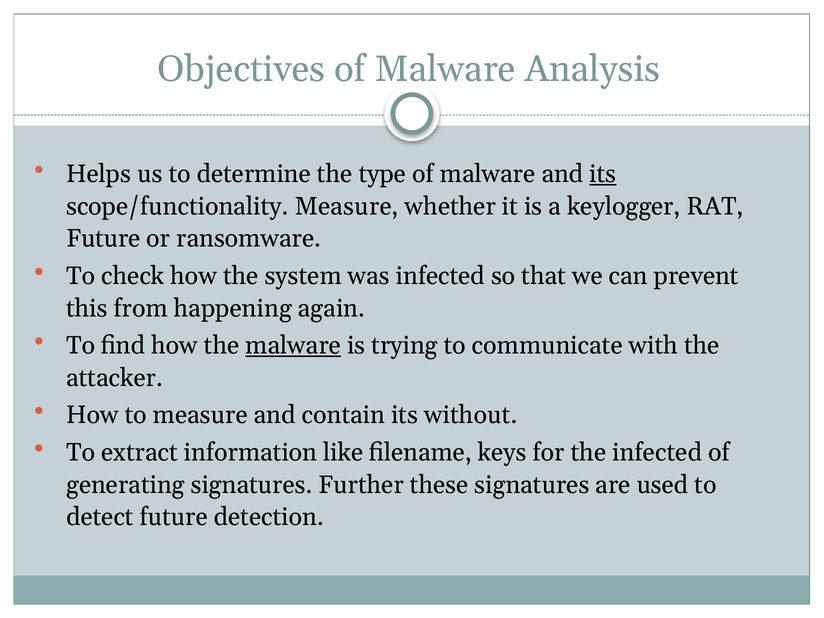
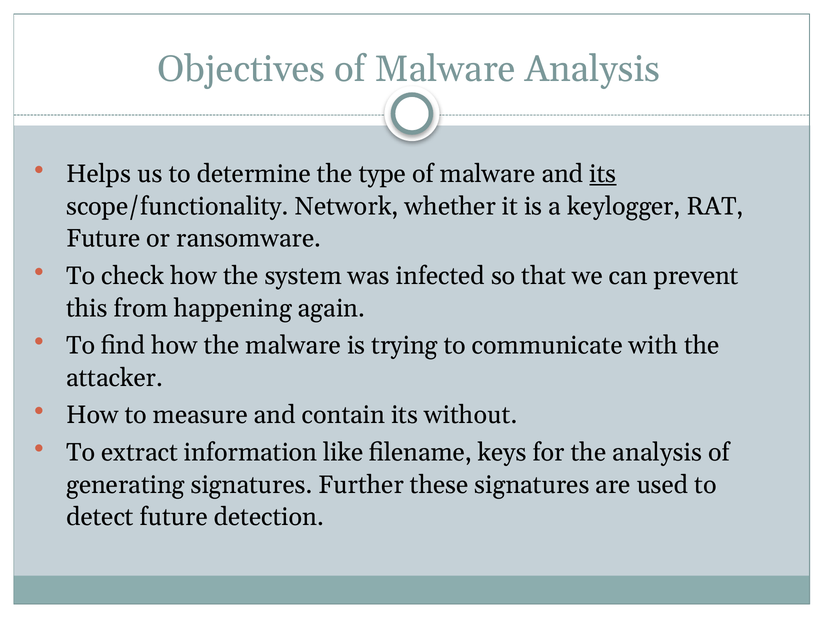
scope/functionality Measure: Measure -> Network
malware at (293, 346) underline: present -> none
the infected: infected -> analysis
